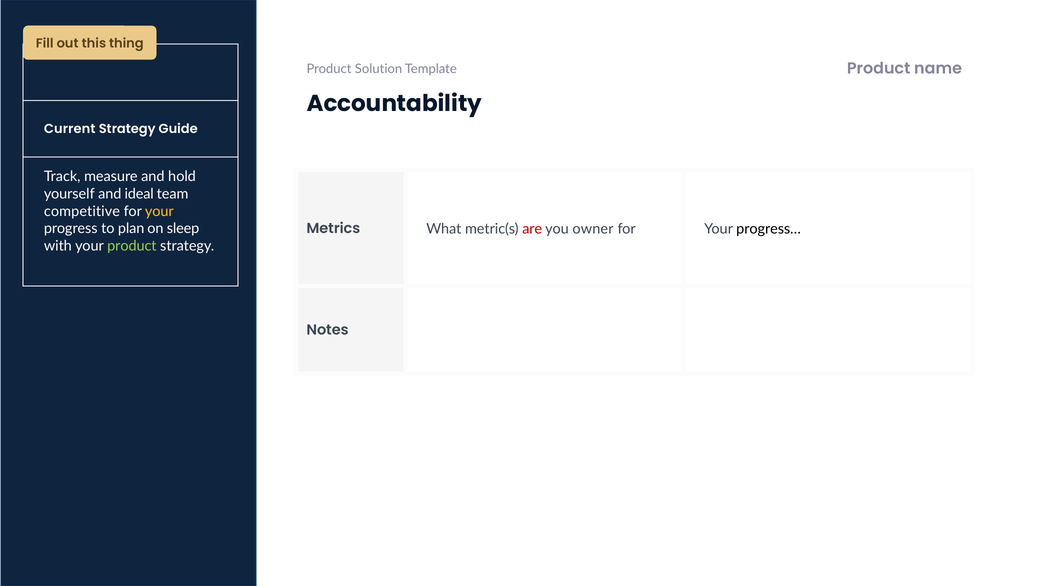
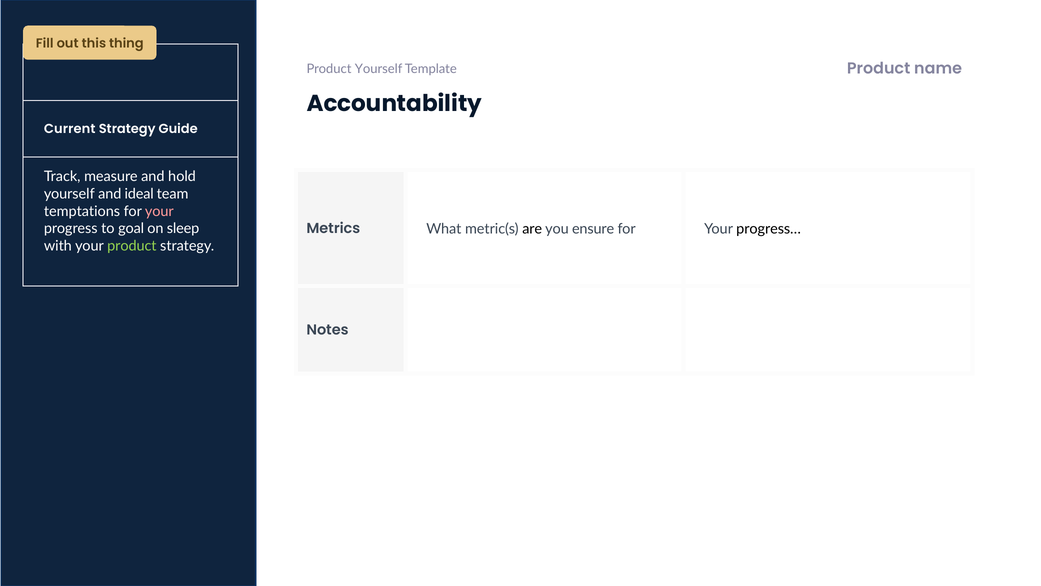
Product Solution: Solution -> Yourself
competitive: competitive -> temptations
your at (159, 211) colour: yellow -> pink
plan: plan -> goal
are colour: red -> black
owner: owner -> ensure
